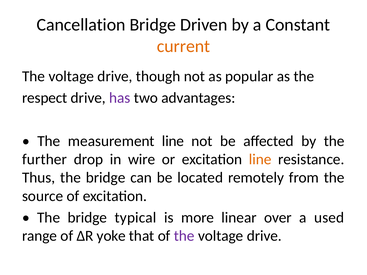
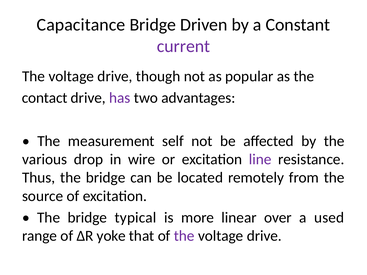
Cancellation: Cancellation -> Capacitance
current colour: orange -> purple
respect: respect -> contact
measurement line: line -> self
further: further -> various
line at (260, 159) colour: orange -> purple
